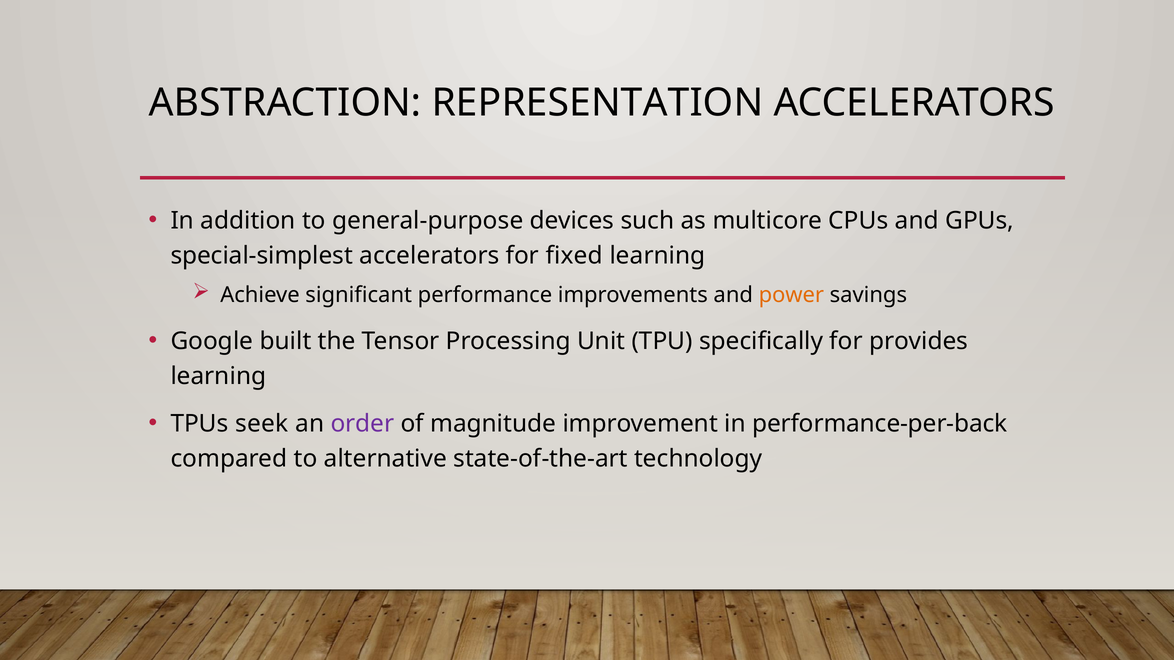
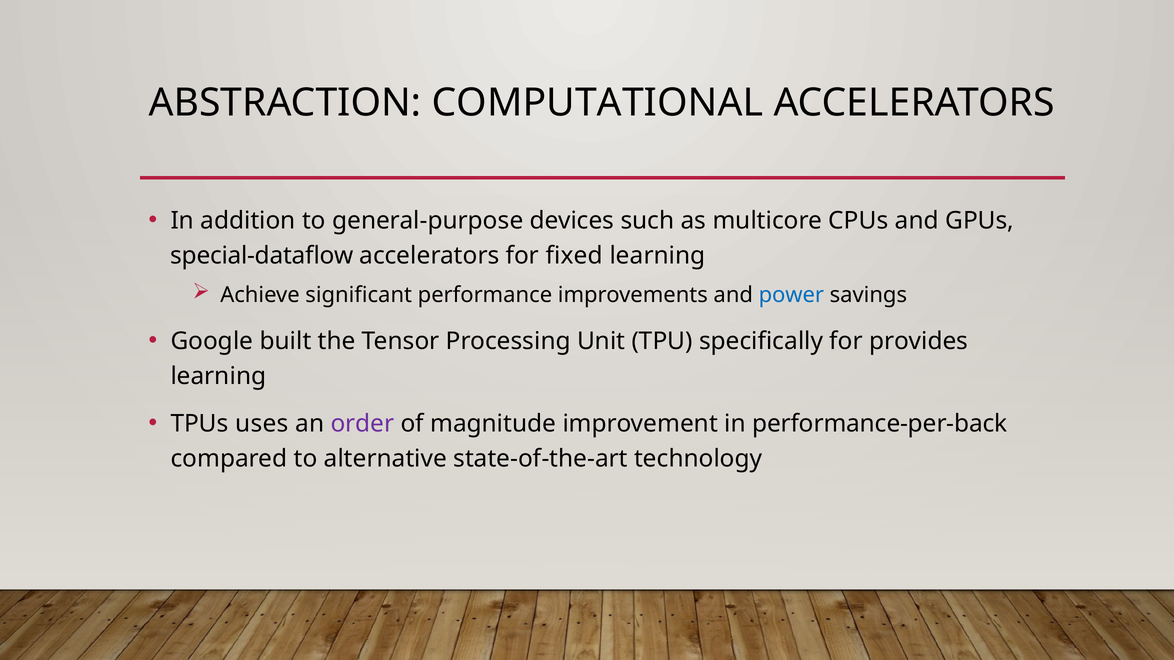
REPRESENTATION: REPRESENTATION -> COMPUTATIONAL
special-simplest: special-simplest -> special-dataflow
power colour: orange -> blue
seek: seek -> uses
